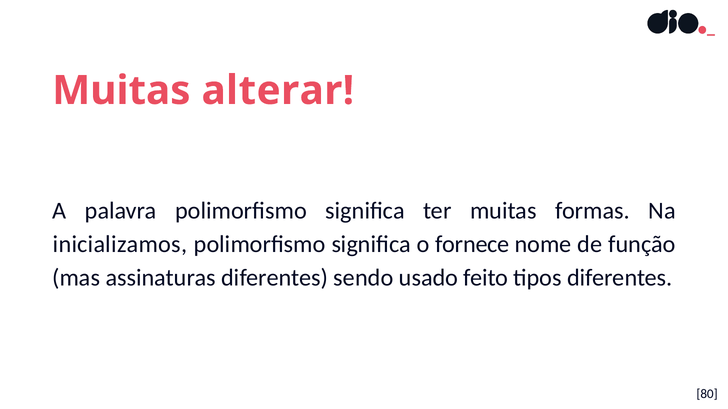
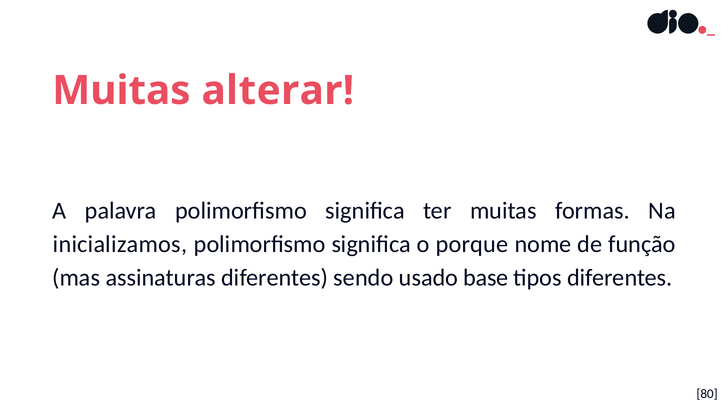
fornece: fornece -> porque
feito: feito -> base
